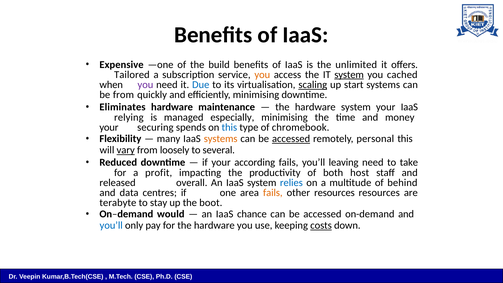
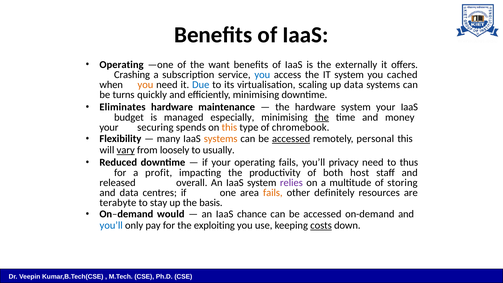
Expensive at (122, 65): Expensive -> Operating
build: build -> want
unlimited: unlimited -> externally
Tailored: Tailored -> Crashing
you at (262, 75) colour: orange -> blue
system at (349, 75) underline: present -> none
you at (145, 85) colour: purple -> orange
scaling underline: present -> none
up start: start -> data
be from: from -> turns
relying: relying -> budget
the at (322, 117) underline: none -> present
this at (229, 127) colour: blue -> orange
several: several -> usually
your according: according -> operating
leaving: leaving -> privacy
take: take -> thus
relies colour: blue -> purple
behind: behind -> storing
other resources: resources -> definitely
boot: boot -> basis
for the hardware: hardware -> exploiting
